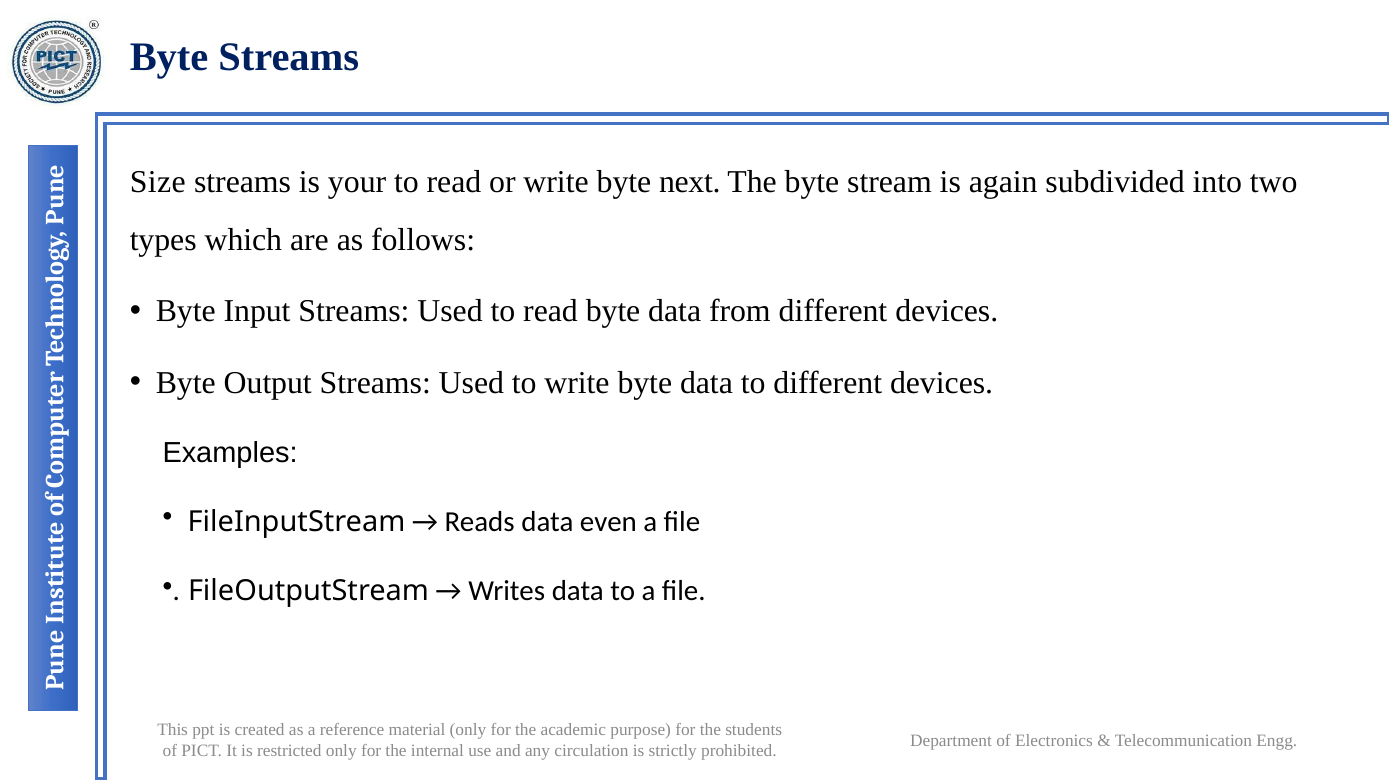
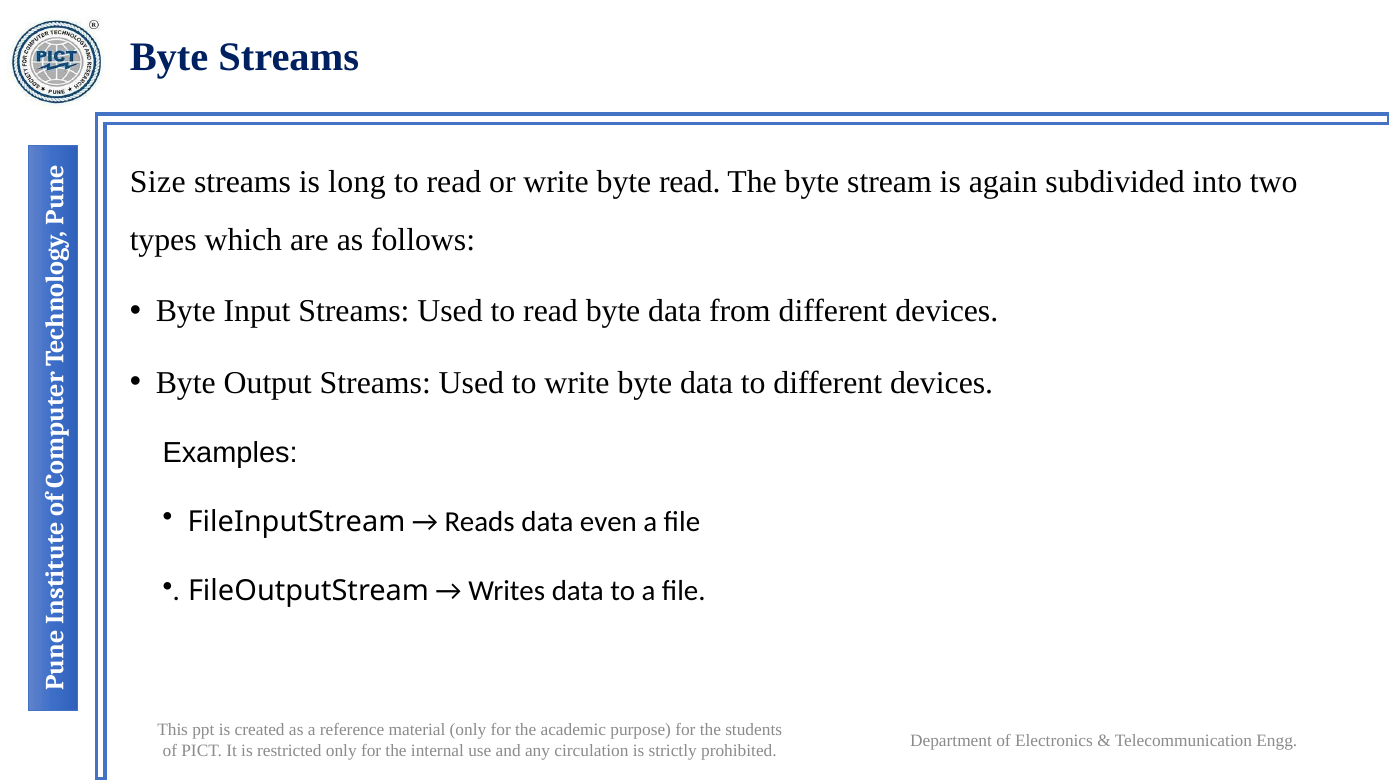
your: your -> long
byte next: next -> read
